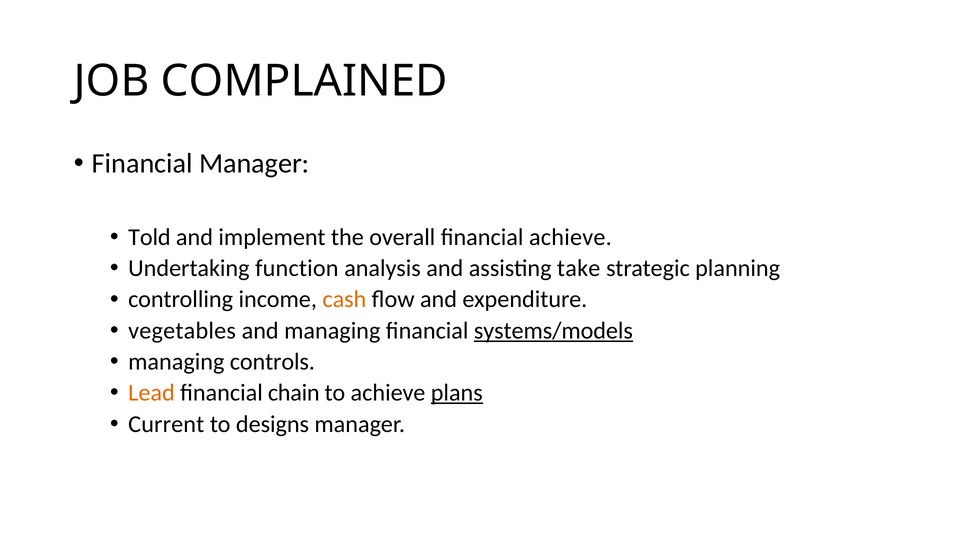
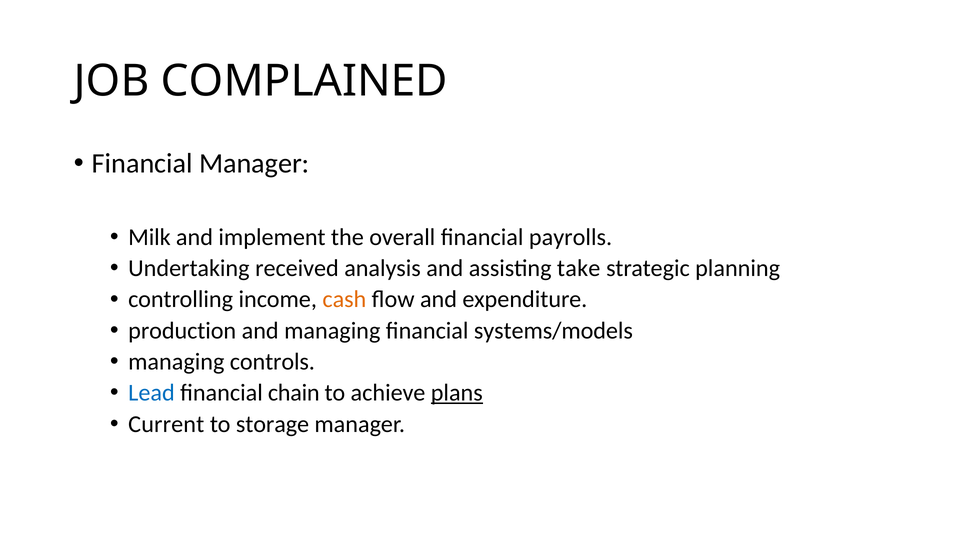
Told: Told -> Milk
financial achieve: achieve -> payrolls
function: function -> received
vegetables: vegetables -> production
systems/models underline: present -> none
Lead colour: orange -> blue
designs: designs -> storage
